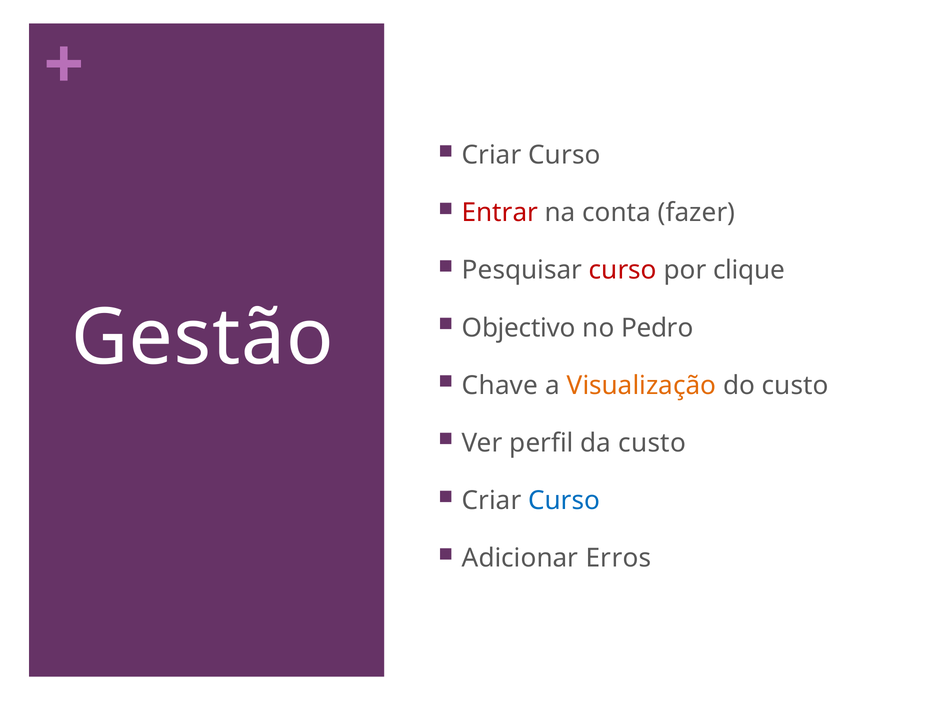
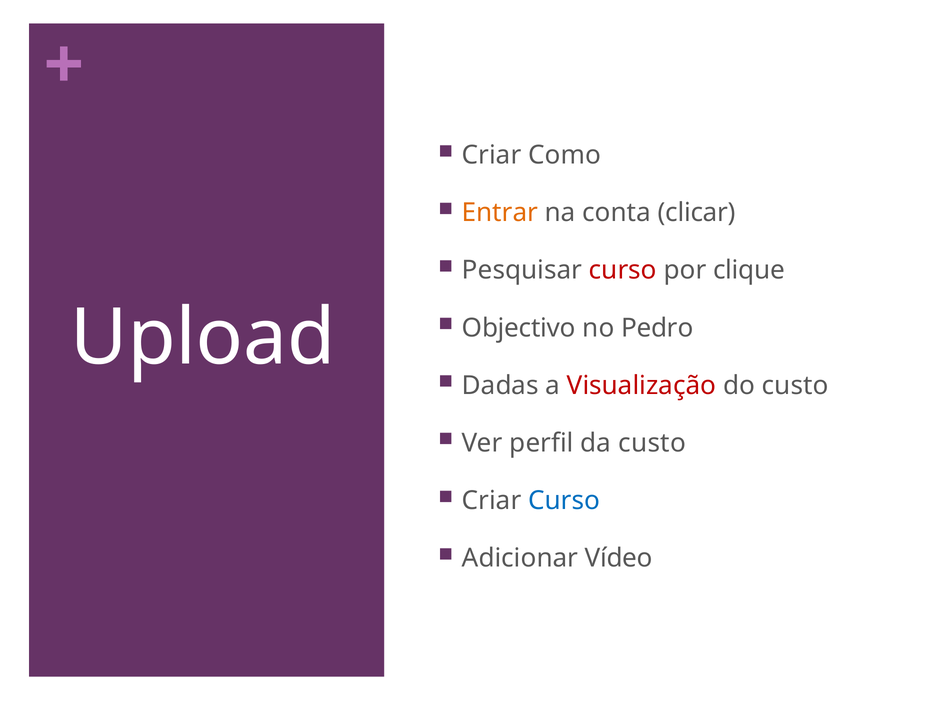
Curso at (565, 155): Curso -> Como
Entrar colour: red -> orange
fazer: fazer -> clicar
Gestão: Gestão -> Upload
Chave: Chave -> Dadas
Visualização colour: orange -> red
Erros: Erros -> Vídeo
